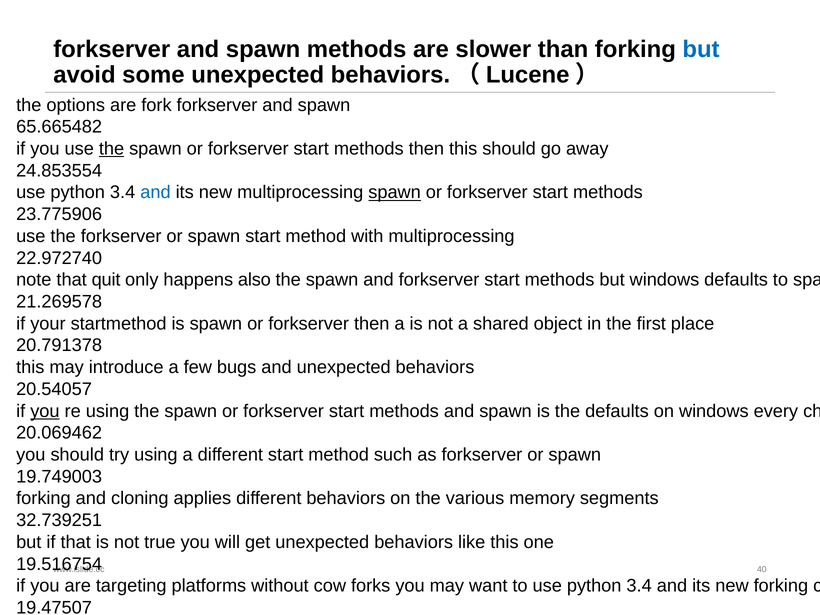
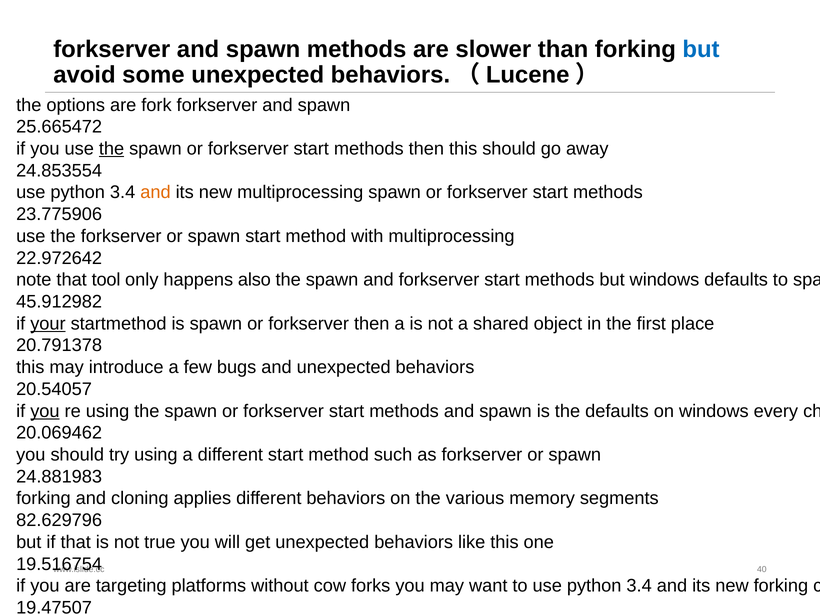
65.665482: 65.665482 -> 25.665472
and at (155, 192) colour: blue -> orange
spawn at (395, 192) underline: present -> none
22.972740: 22.972740 -> 22.972642
quit: quit -> tool
21.269578: 21.269578 -> 45.912982
your at (48, 324) underline: none -> present
19.749003: 19.749003 -> 24.881983
32.739251: 32.739251 -> 82.629796
